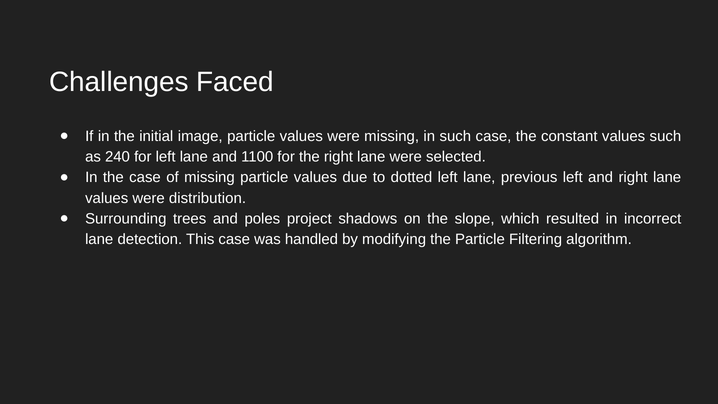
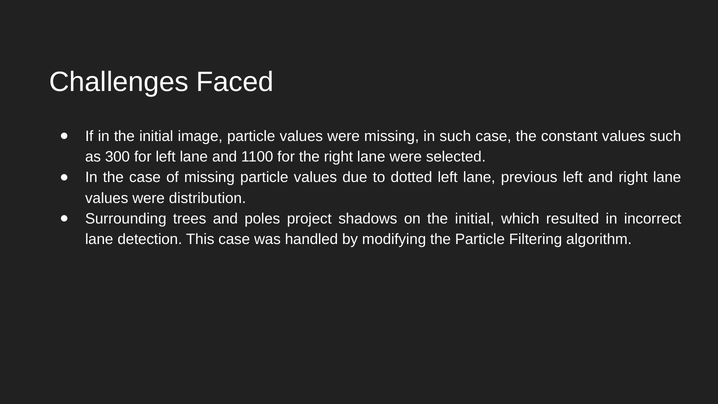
240: 240 -> 300
on the slope: slope -> initial
